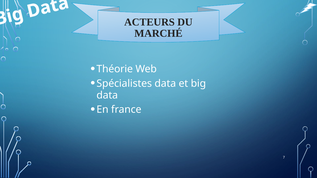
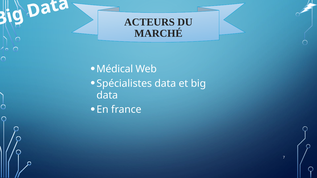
Théorie: Théorie -> Médical
